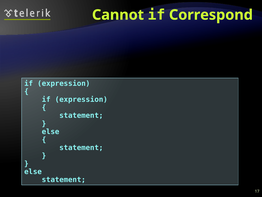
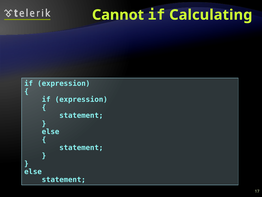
Correspond: Correspond -> Calculating
